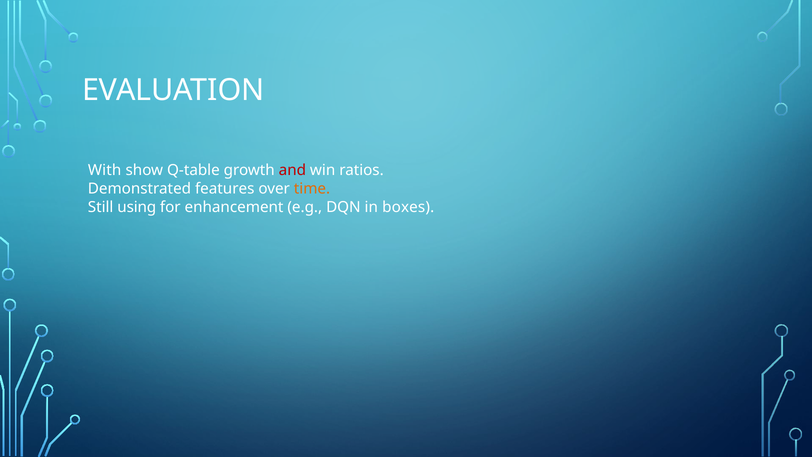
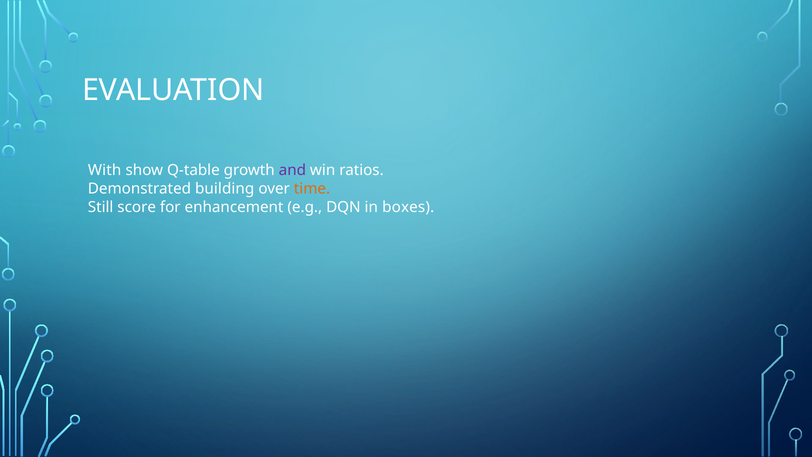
and colour: red -> purple
features: features -> building
using: using -> score
